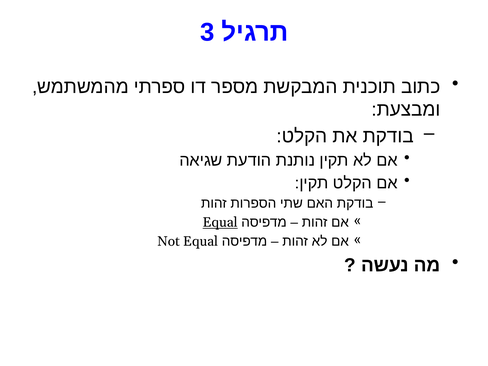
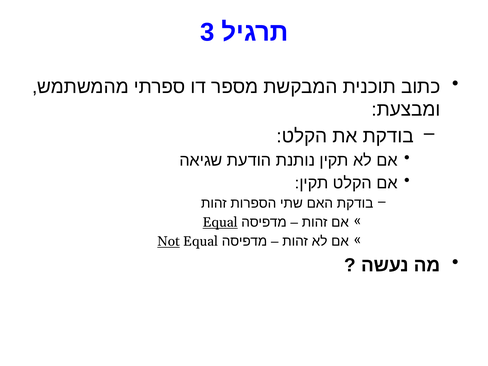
Not underline: none -> present
